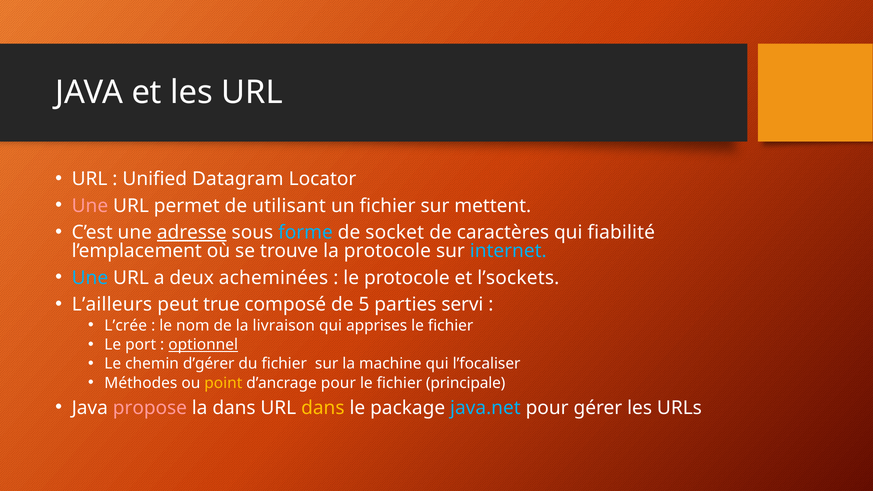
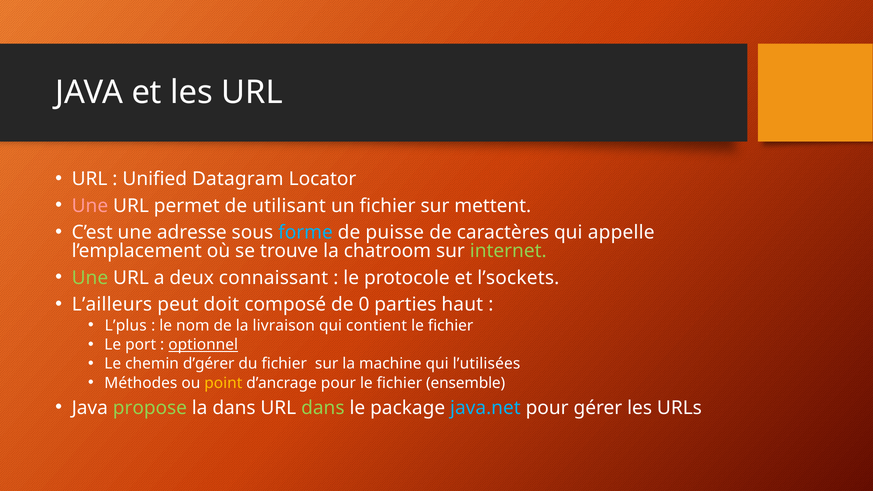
adresse underline: present -> none
socket: socket -> puisse
fiabilité: fiabilité -> appelle
la protocole: protocole -> chatroom
internet colour: light blue -> light green
Une at (90, 278) colour: light blue -> light green
acheminées: acheminées -> connaissant
true: true -> doit
5: 5 -> 0
servi: servi -> haut
L’crée: L’crée -> L’plus
apprises: apprises -> contient
l’focaliser: l’focaliser -> l’utilisées
principale: principale -> ensemble
propose colour: pink -> light green
dans at (323, 408) colour: yellow -> light green
